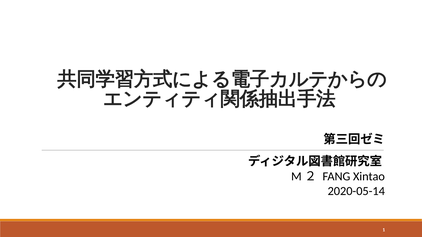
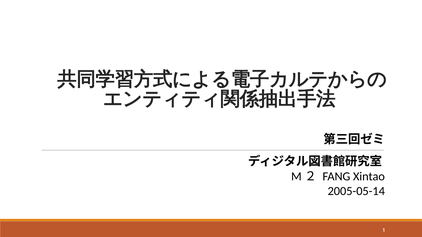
2020-05-14: 2020-05-14 -> 2005-05-14
